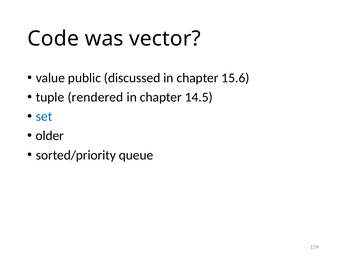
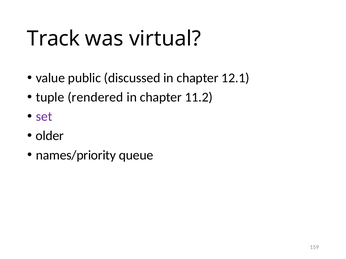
Code: Code -> Track
vector: vector -> virtual
15.6: 15.6 -> 12.1
14.5: 14.5 -> 11.2
set colour: blue -> purple
sorted/priority: sorted/priority -> names/priority
